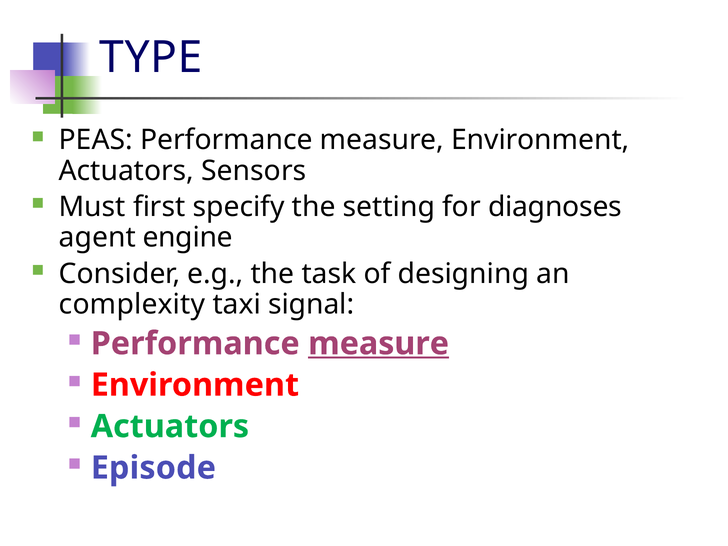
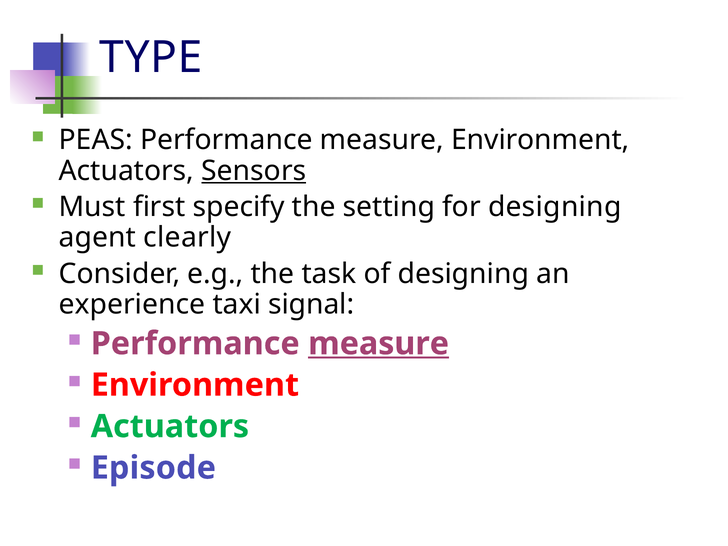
Sensors underline: none -> present
for diagnoses: diagnoses -> designing
engine: engine -> clearly
complexity: complexity -> experience
